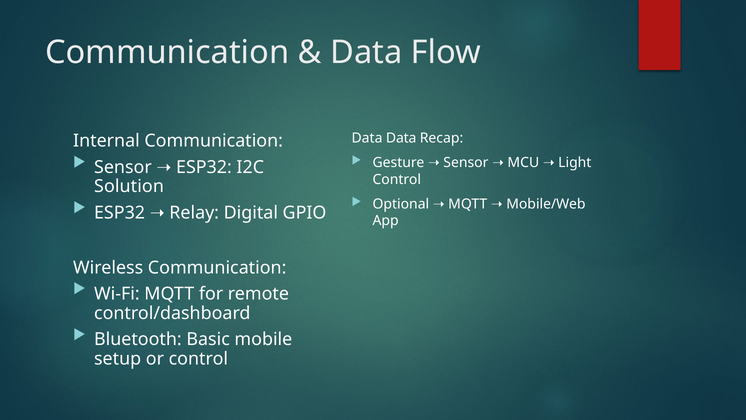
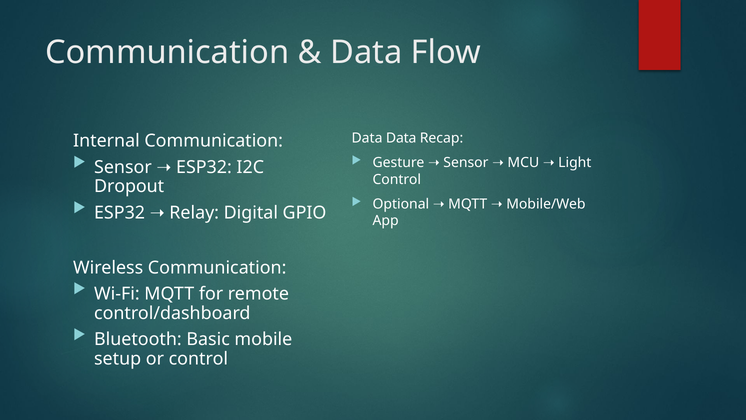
Solution: Solution -> Dropout
